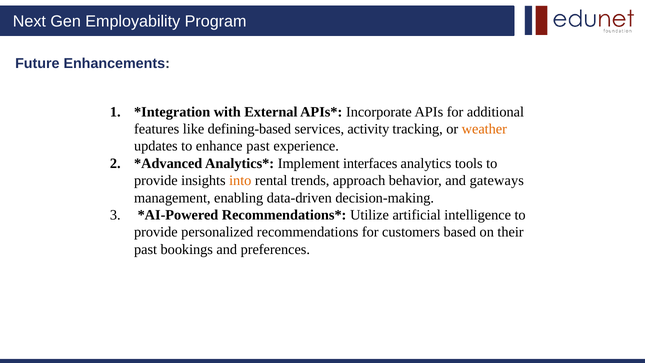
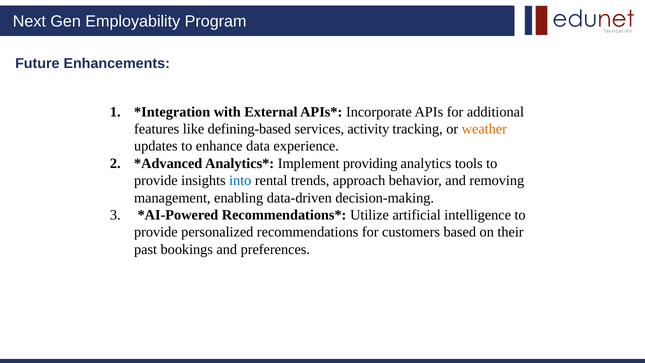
enhance past: past -> data
interfaces: interfaces -> providing
into colour: orange -> blue
gateways: gateways -> removing
